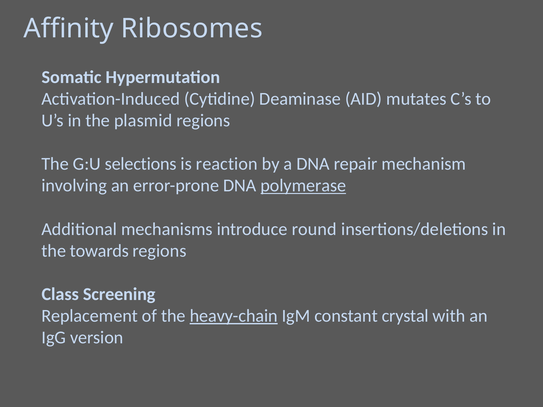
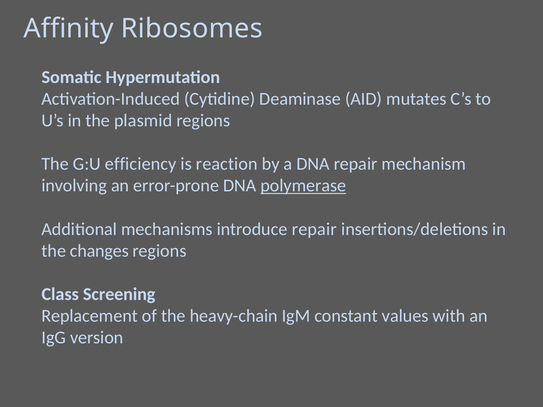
selections: selections -> efficiency
introduce round: round -> repair
towards: towards -> changes
heavy-chain underline: present -> none
crystal: crystal -> values
